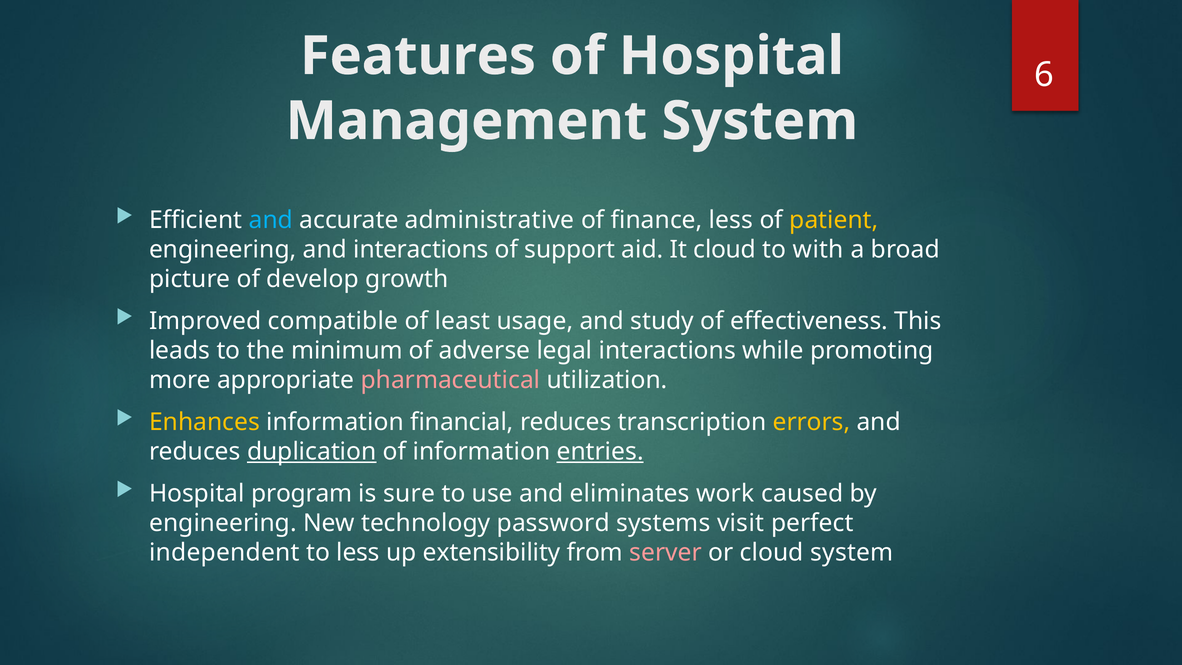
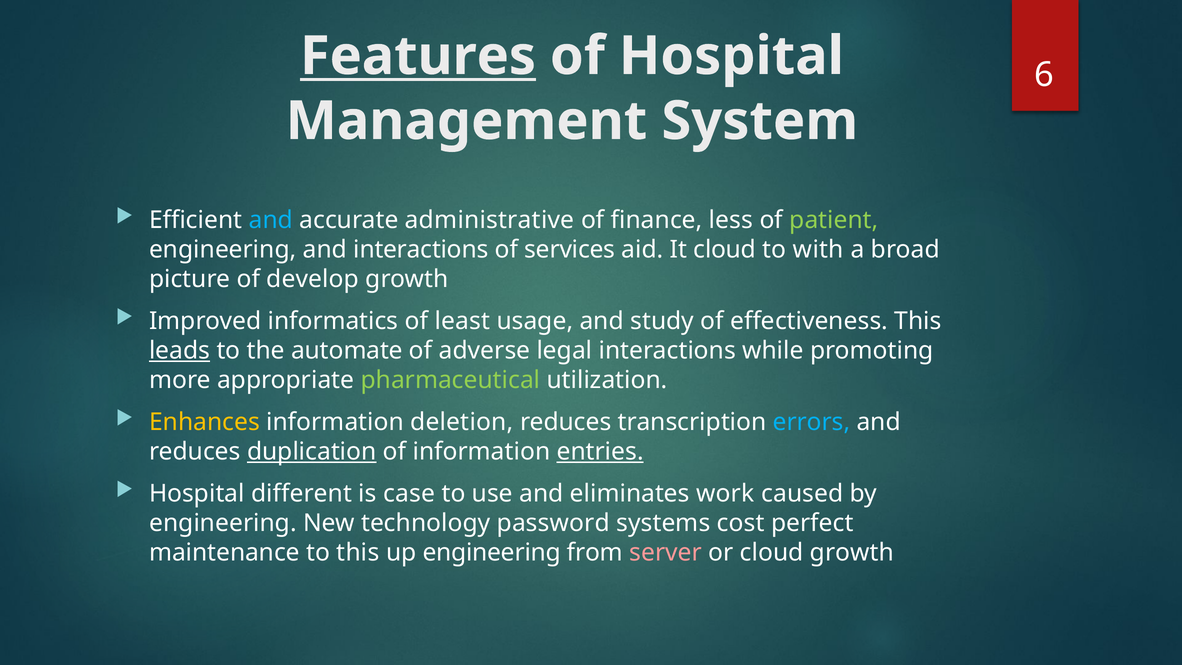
Features underline: none -> present
patient colour: yellow -> light green
support: support -> services
compatible: compatible -> informatics
leads underline: none -> present
minimum: minimum -> automate
pharmaceutical colour: pink -> light green
financial: financial -> deletion
errors colour: yellow -> light blue
program: program -> different
sure: sure -> case
visit: visit -> cost
independent: independent -> maintenance
to less: less -> this
up extensibility: extensibility -> engineering
cloud system: system -> growth
